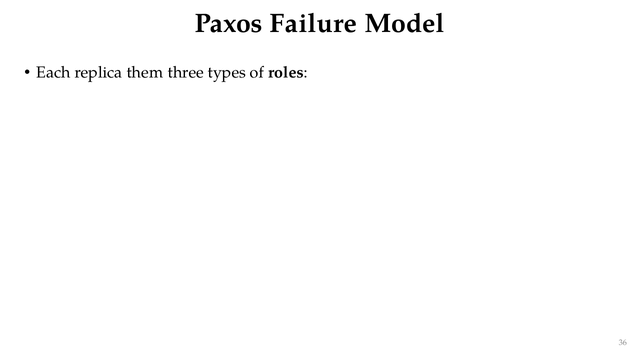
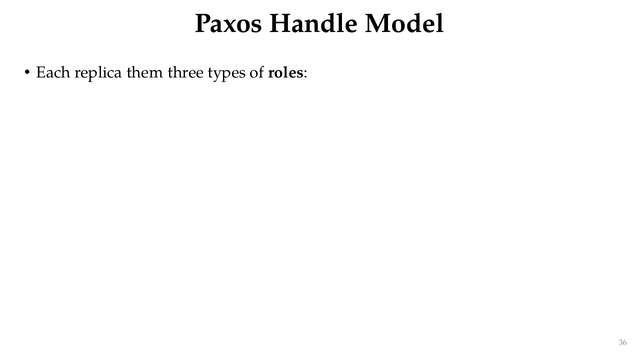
Failure: Failure -> Handle
